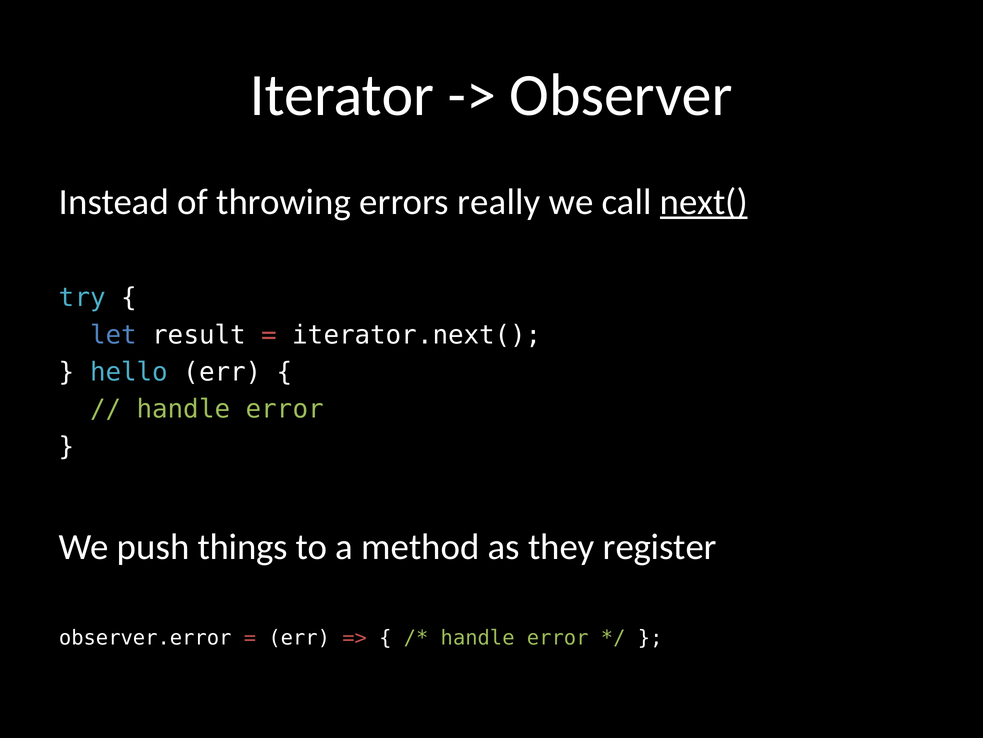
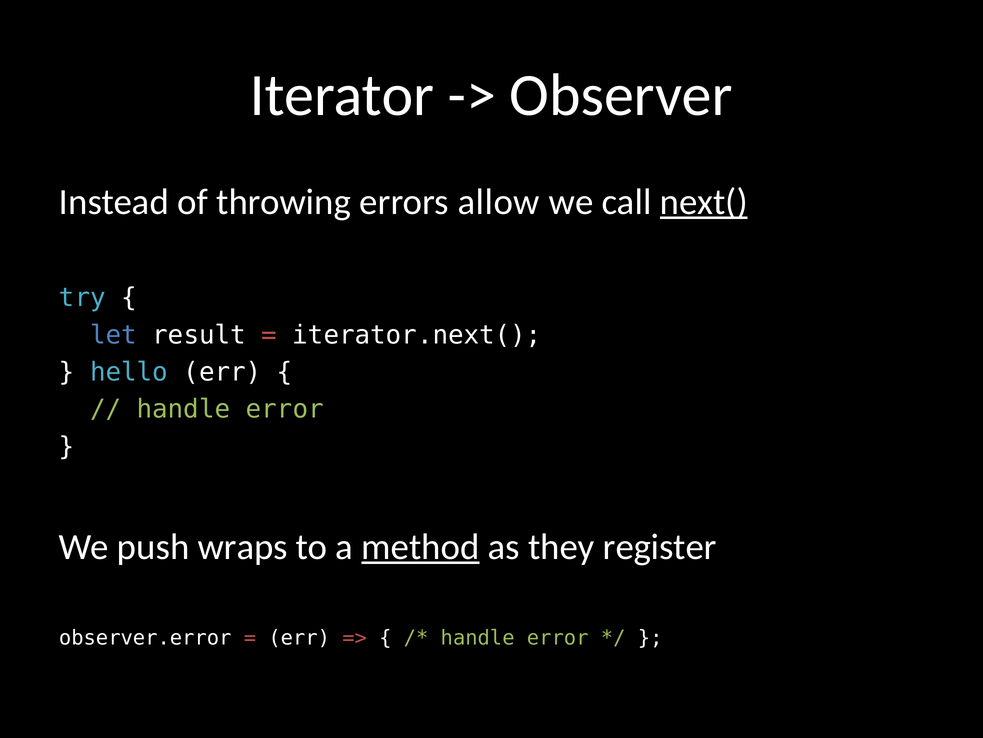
really: really -> allow
things: things -> wraps
method underline: none -> present
